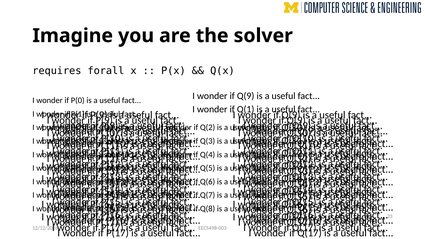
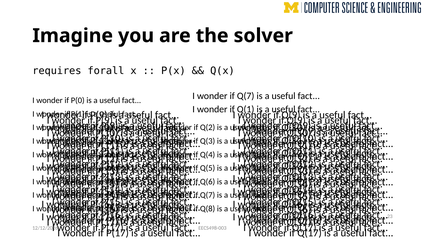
Q(9 at (246, 96): Q(9 -> Q(7
